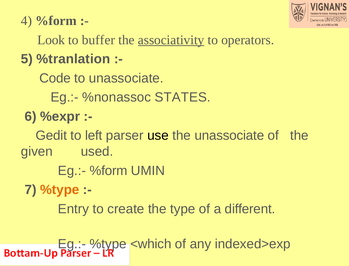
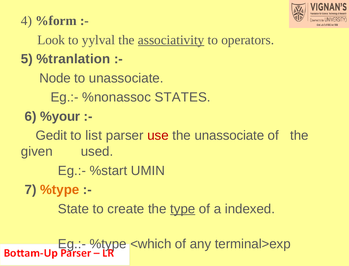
buffer: buffer -> yylval
Code: Code -> Node
%expr: %expr -> %your
left: left -> list
use colour: black -> red
Eg.:- %form: %form -> %start
Entry: Entry -> State
type underline: none -> present
different: different -> indexed
indexed>exp: indexed>exp -> terminal>exp
